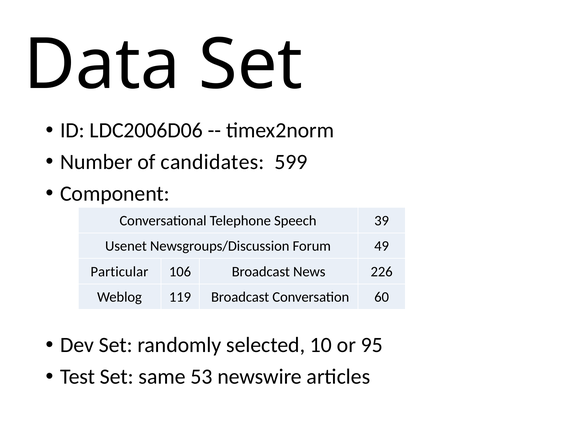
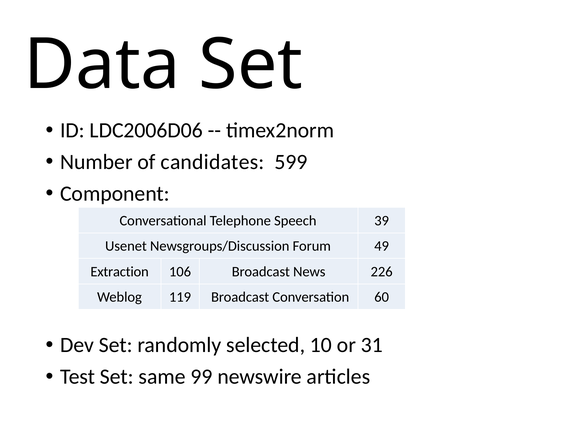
Particular: Particular -> Extraction
95: 95 -> 31
53: 53 -> 99
